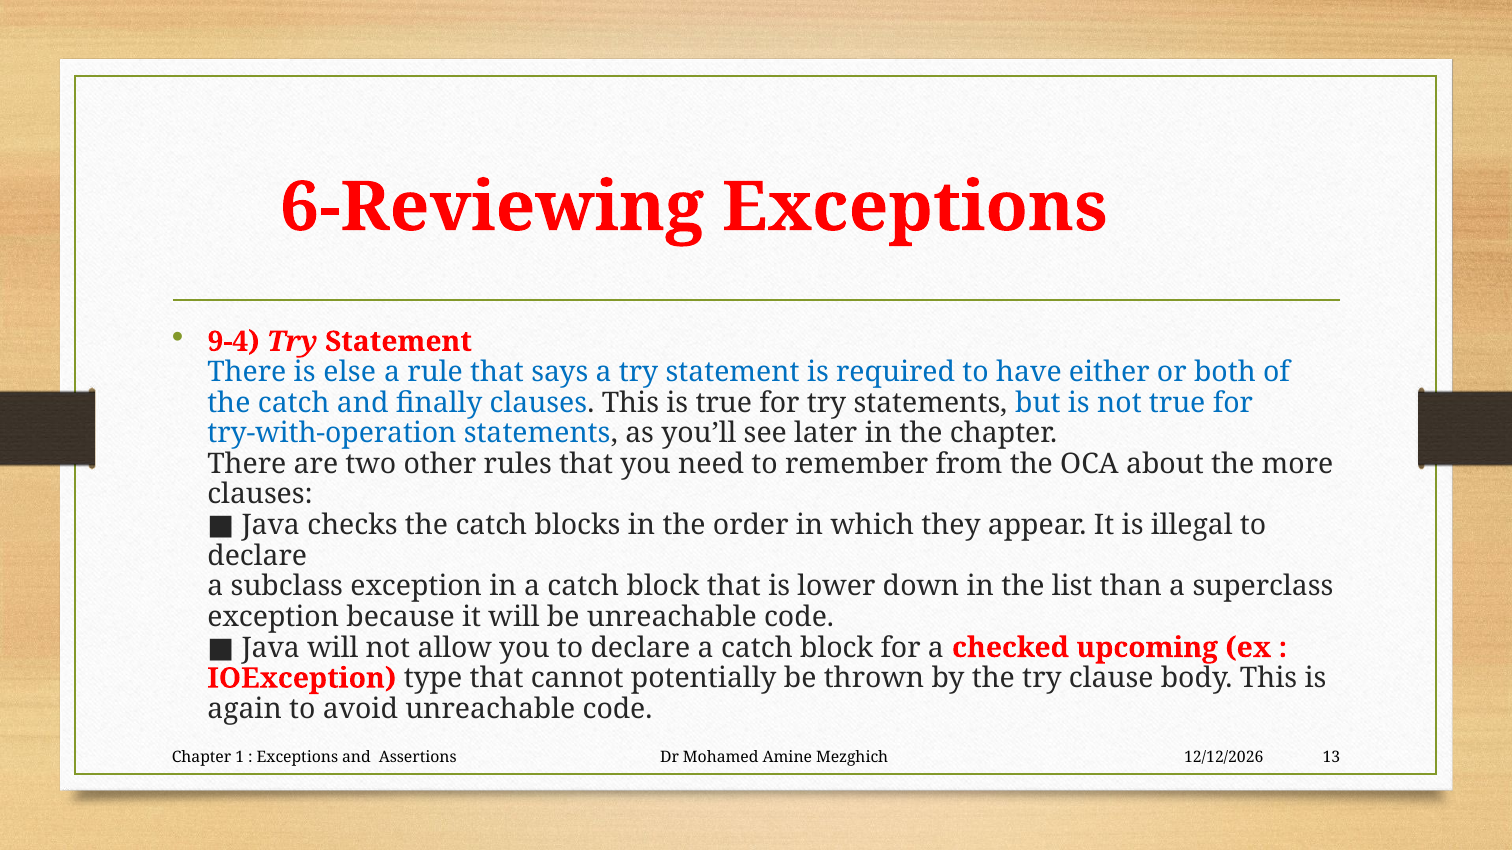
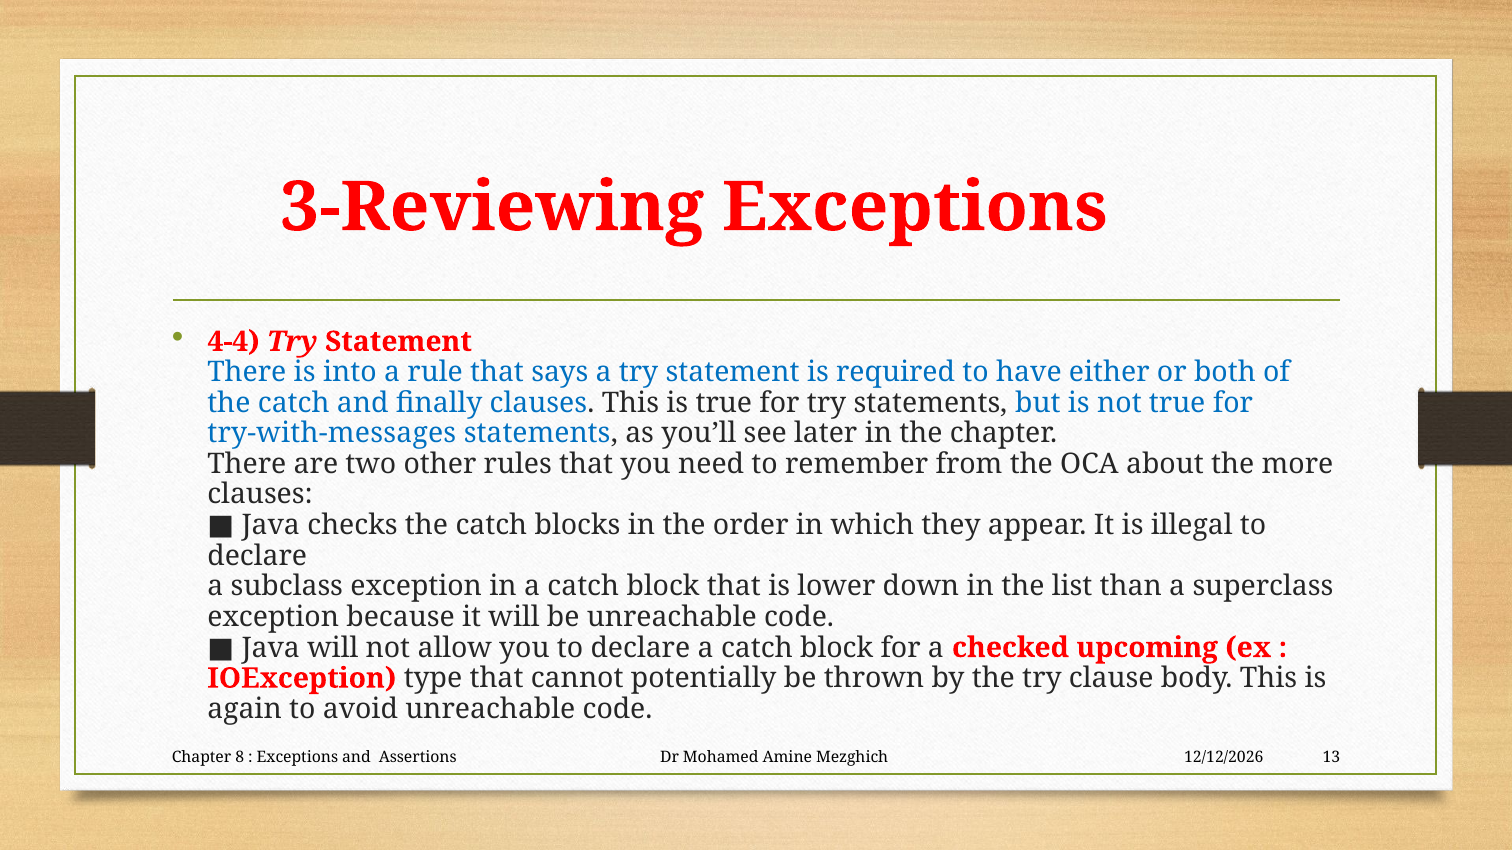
6-Reviewing: 6-Reviewing -> 3-Reviewing
9-4: 9-4 -> 4-4
else: else -> into
try-with-operation: try-with-operation -> try-with-messages
1: 1 -> 8
